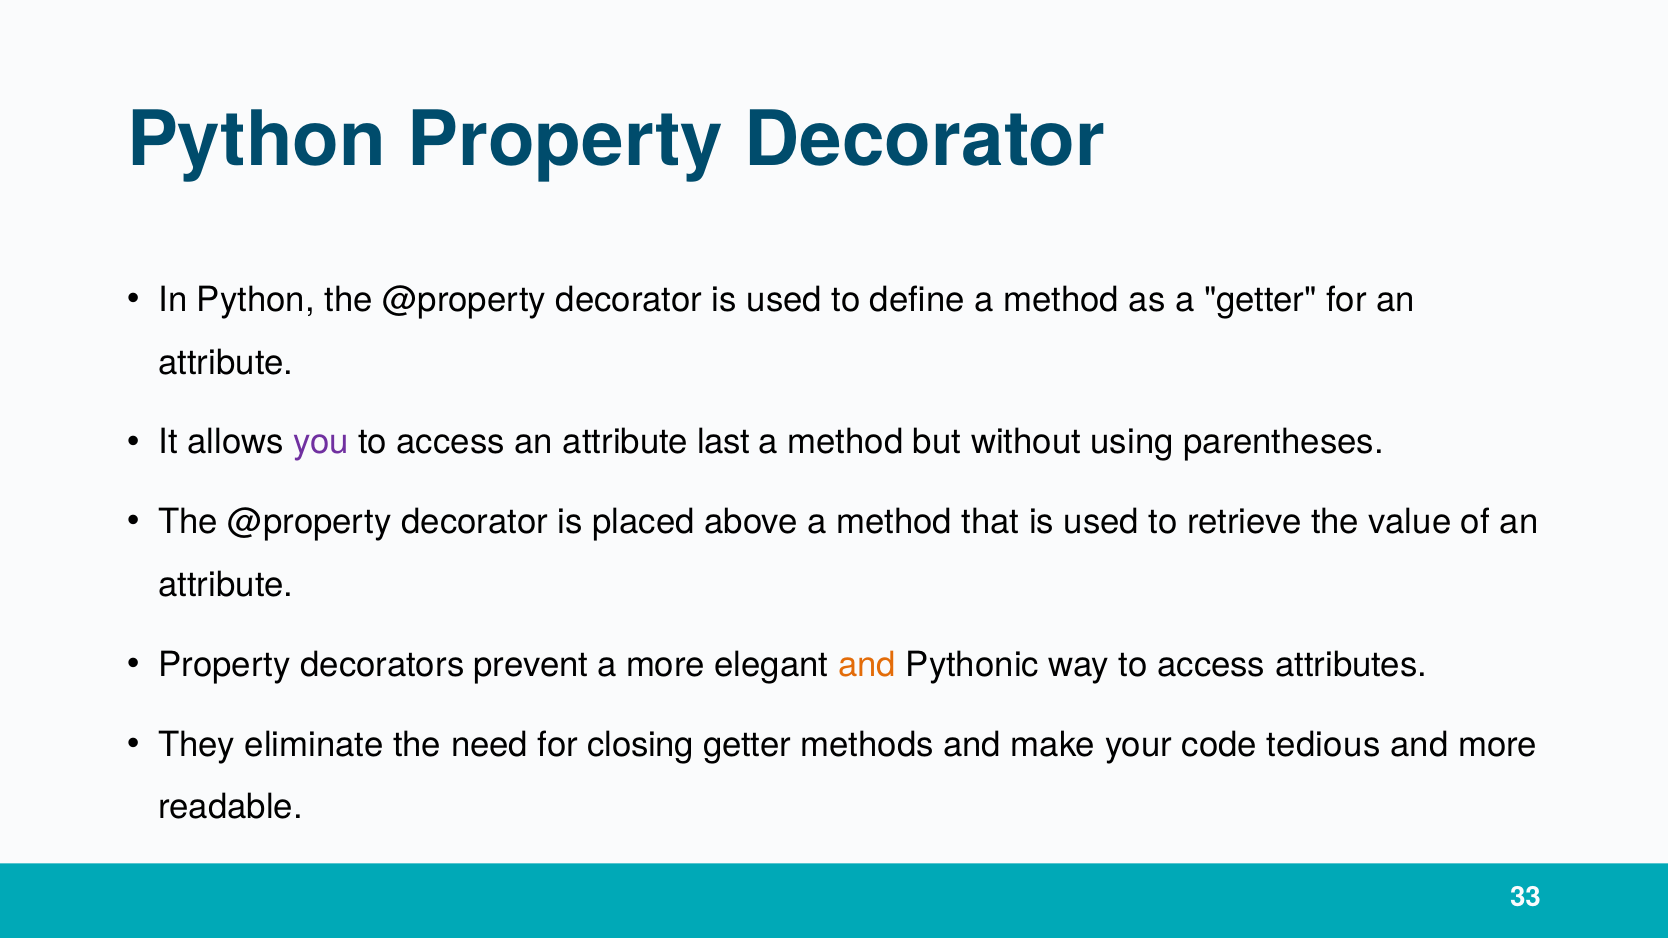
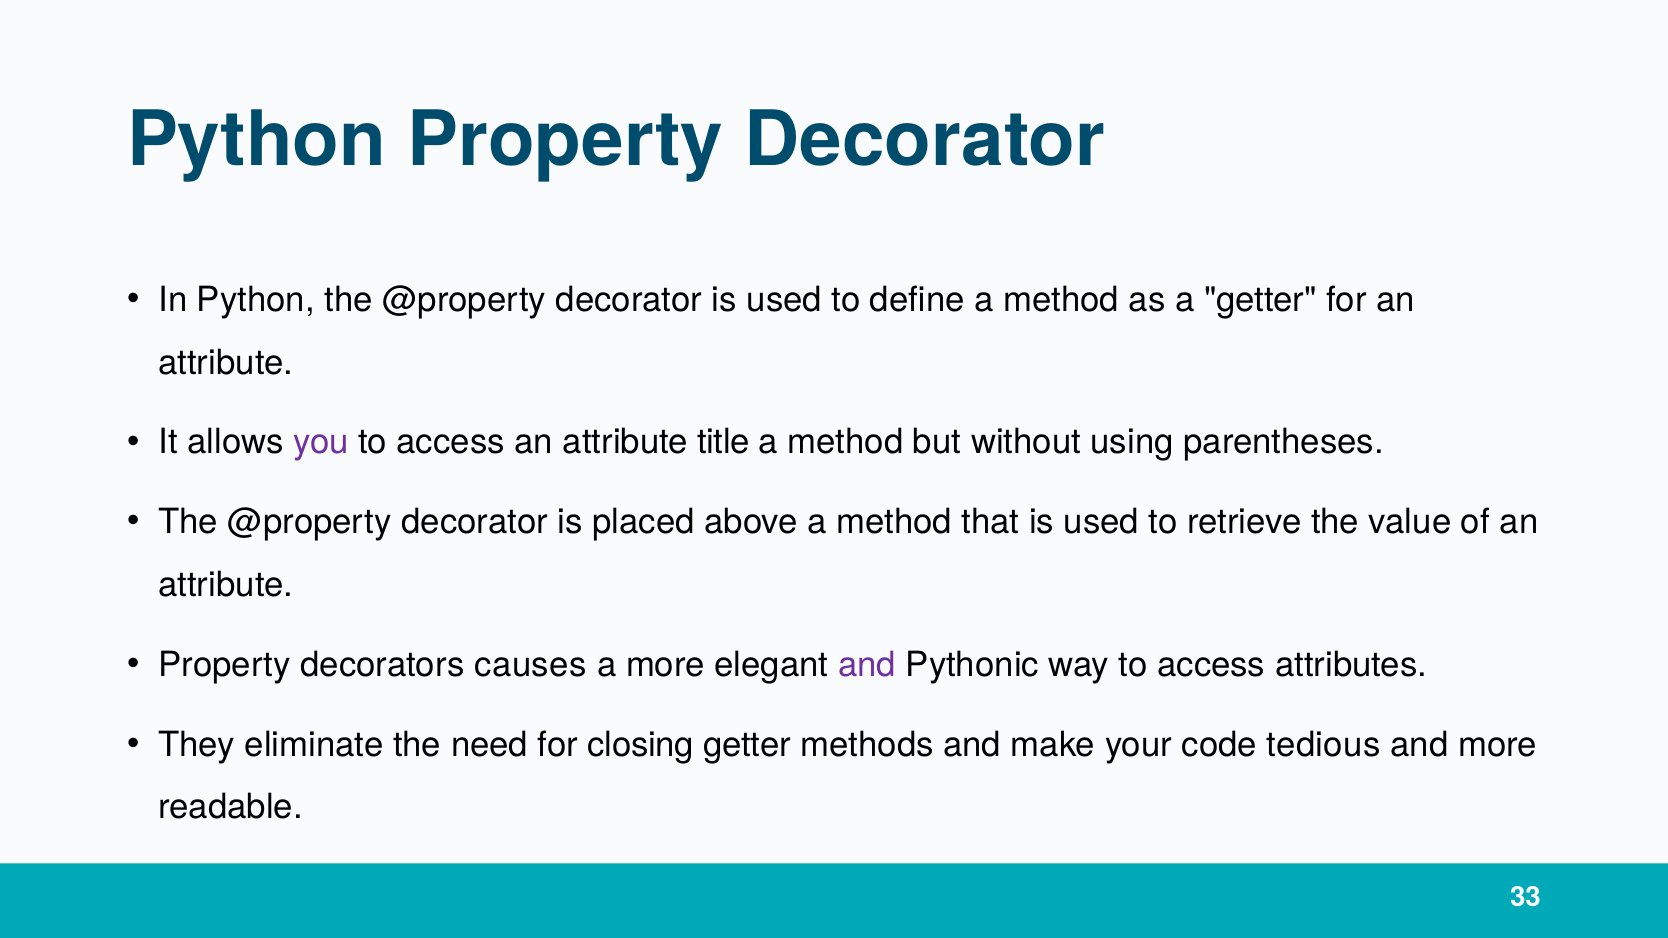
last: last -> title
prevent: prevent -> causes
and at (867, 665) colour: orange -> purple
